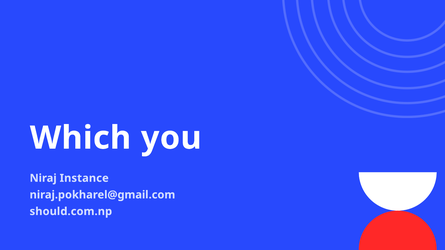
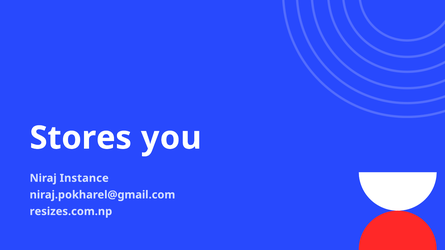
Which: Which -> Stores
should.com.np: should.com.np -> resizes.com.np
